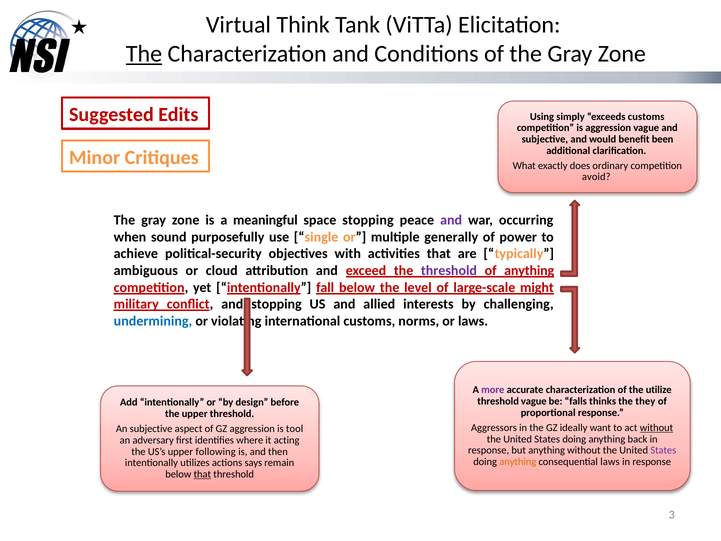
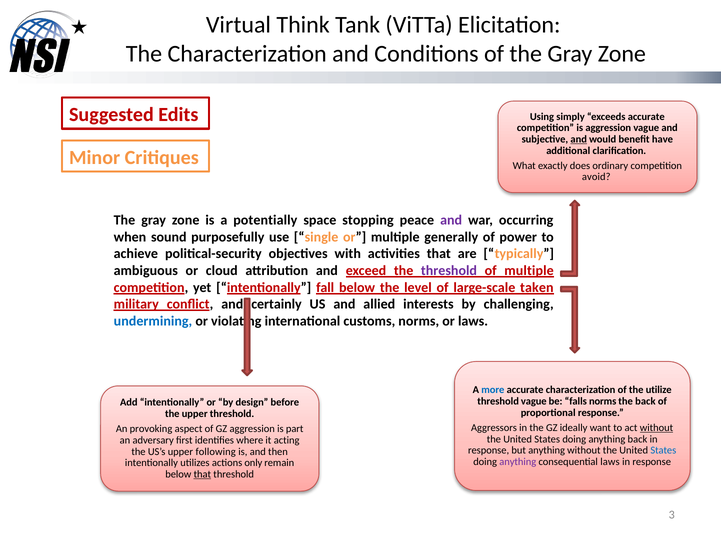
The at (144, 54) underline: present -> none
exceeds customs: customs -> accurate
and at (579, 139) underline: none -> present
been: been -> have
meaningful: meaningful -> potentially
of anything: anything -> multiple
might: might -> taken
and stopping: stopping -> certainly
more colour: purple -> blue
falls thinks: thinks -> norms
the they: they -> back
An subjective: subjective -> provoking
tool: tool -> part
States at (663, 450) colour: purple -> blue
anything at (518, 462) colour: orange -> purple
says: says -> only
